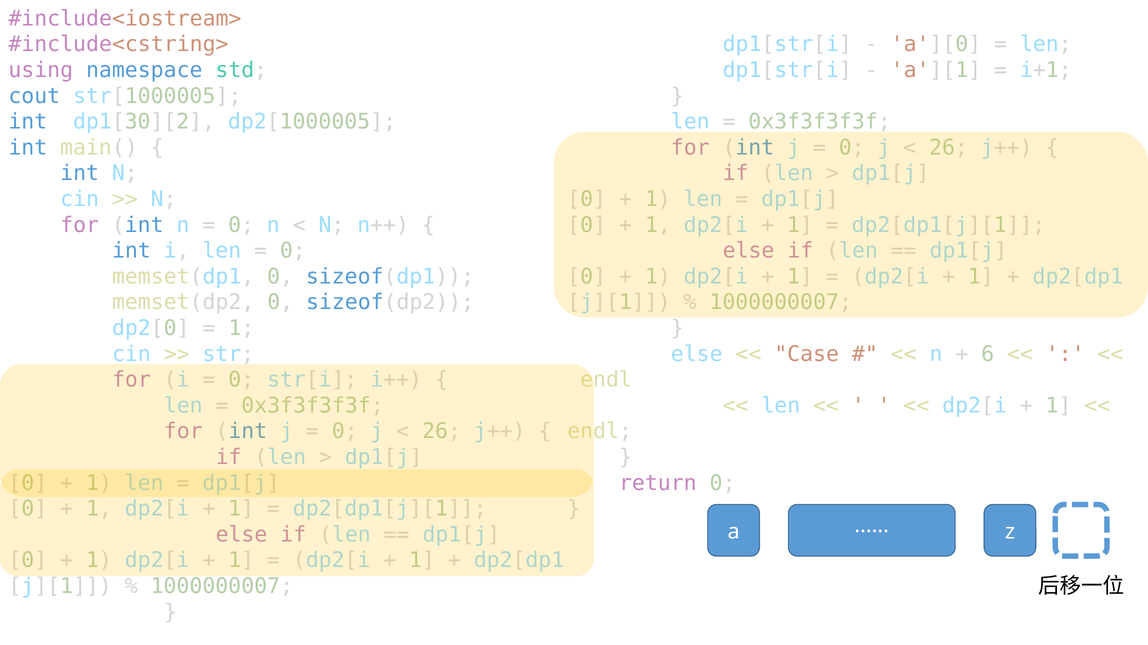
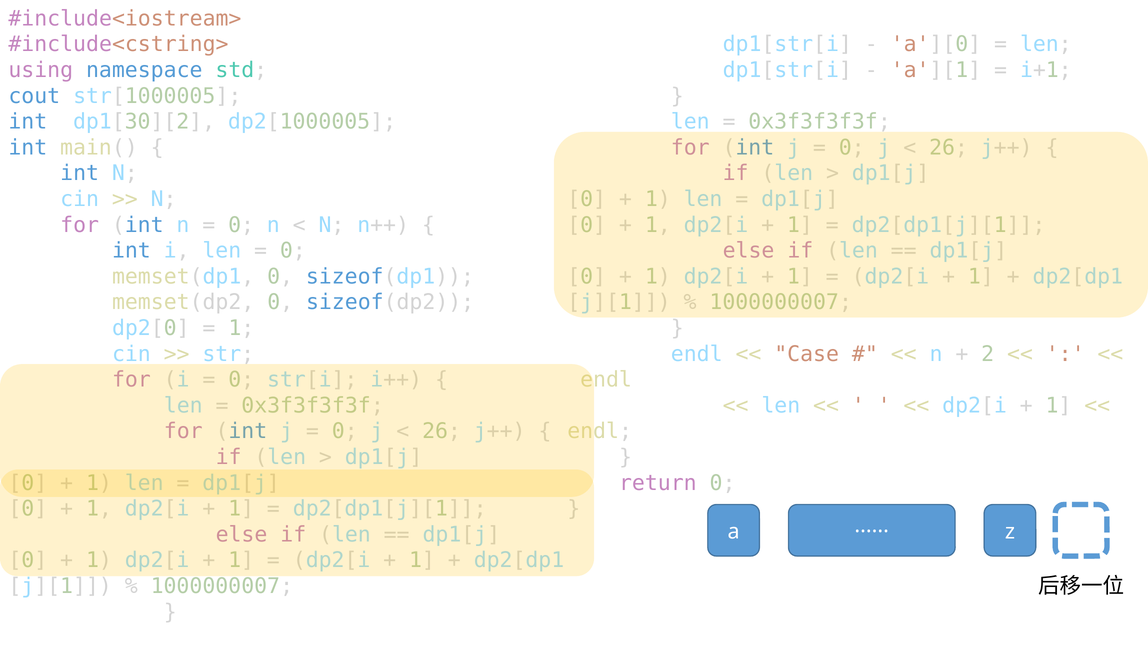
else at (697, 354): else -> endl
6: 6 -> 2
